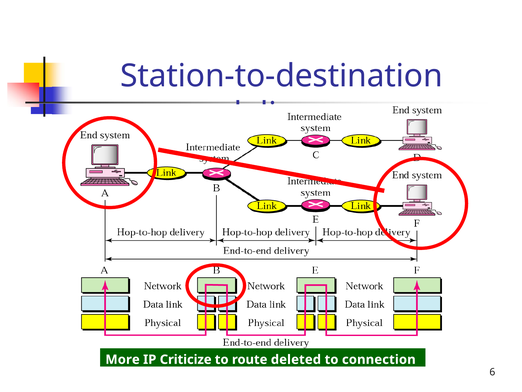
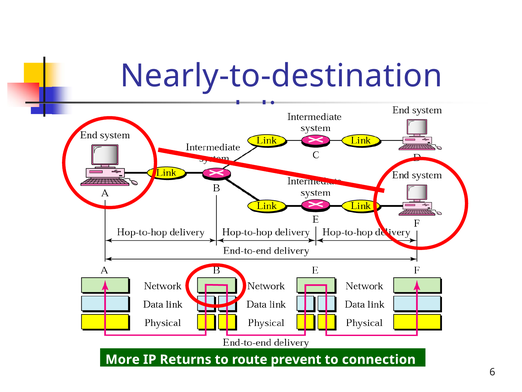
Station-to-destination: Station-to-destination -> Nearly-to-destination
Criticize: Criticize -> Returns
deleted: deleted -> prevent
